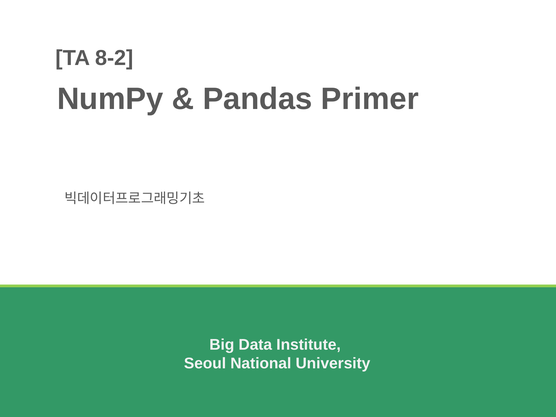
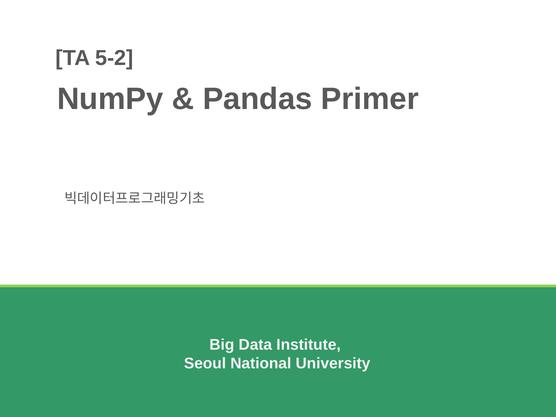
8-2: 8-2 -> 5-2
